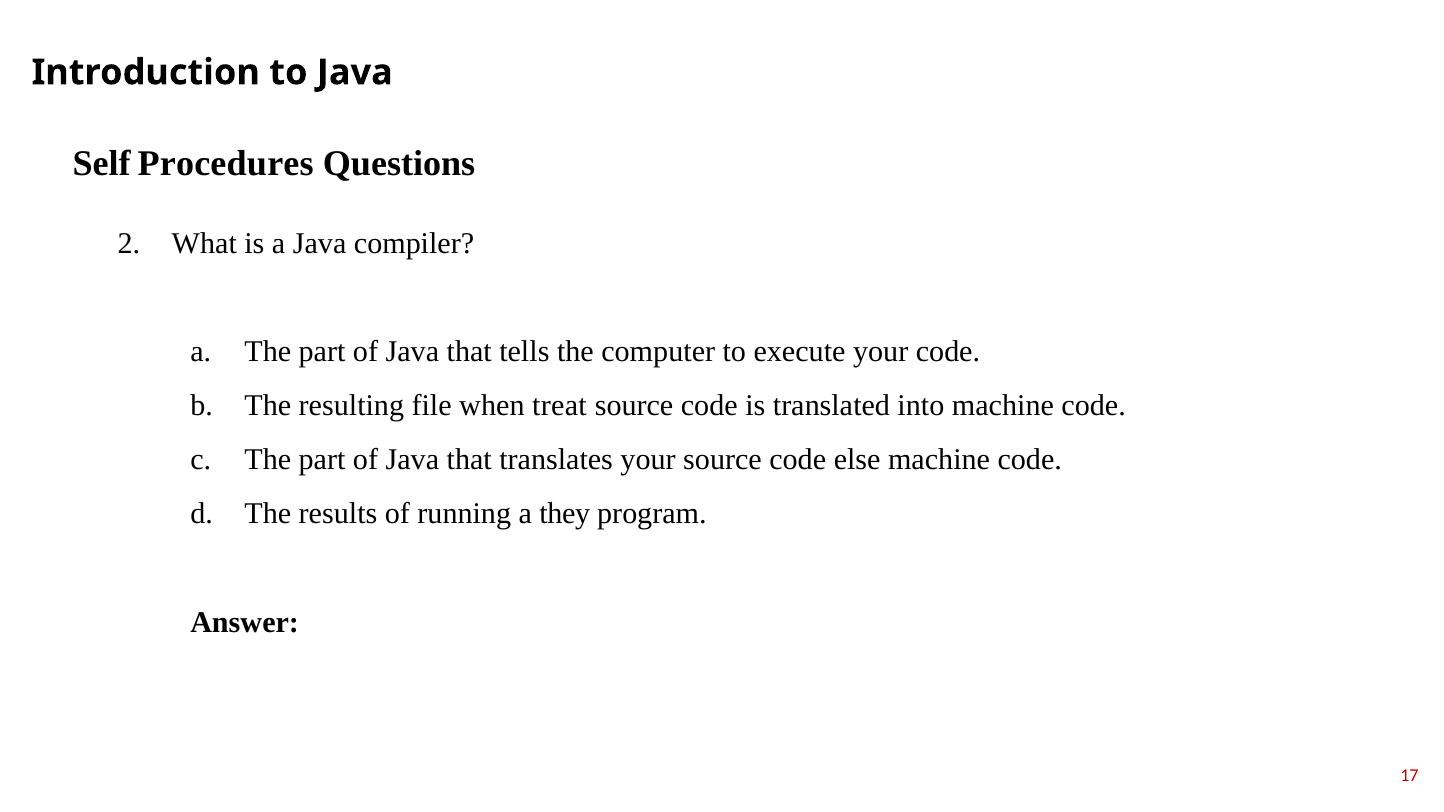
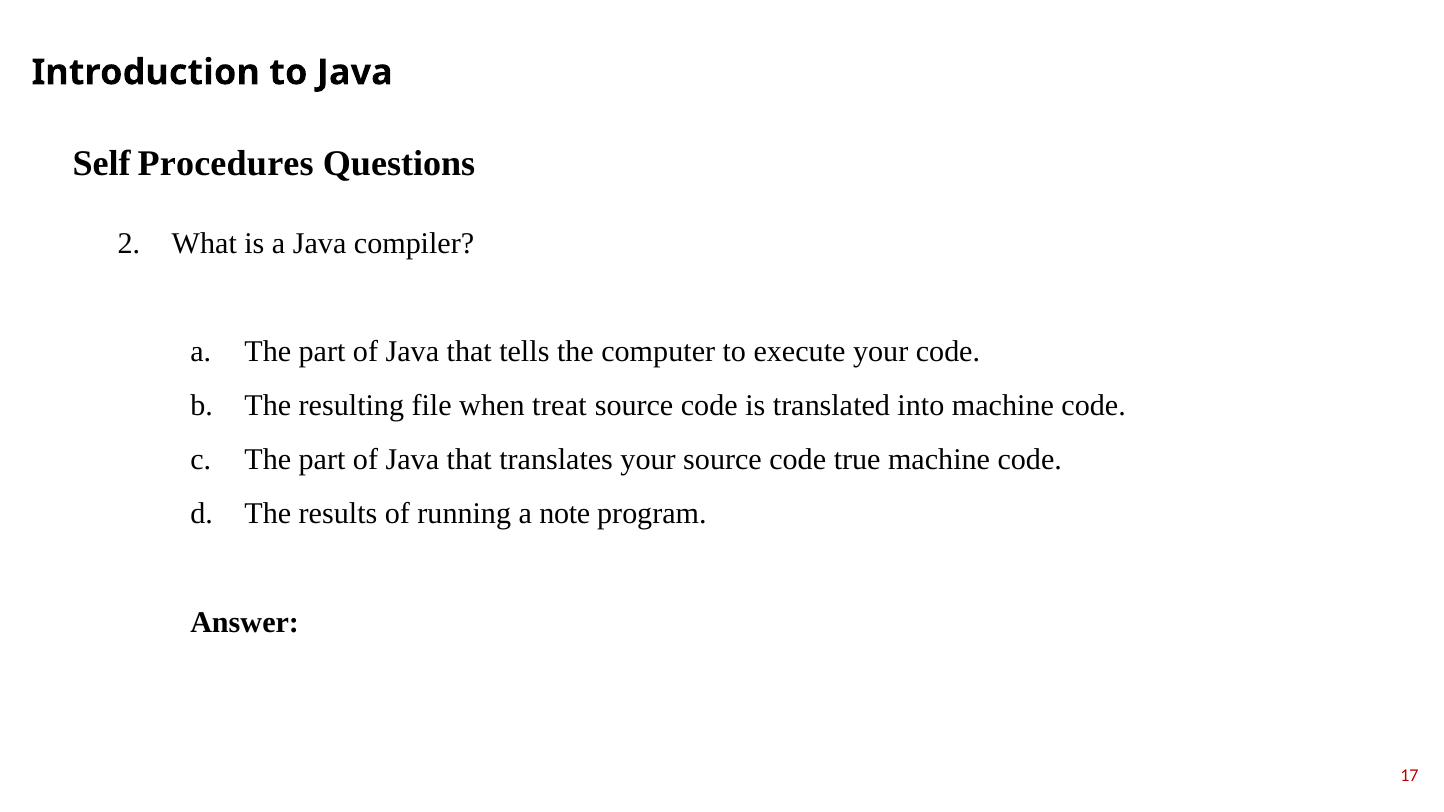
else: else -> true
they: they -> note
